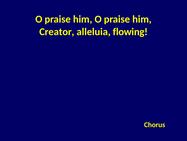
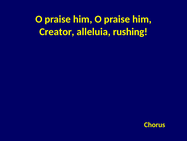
flowing: flowing -> rushing
